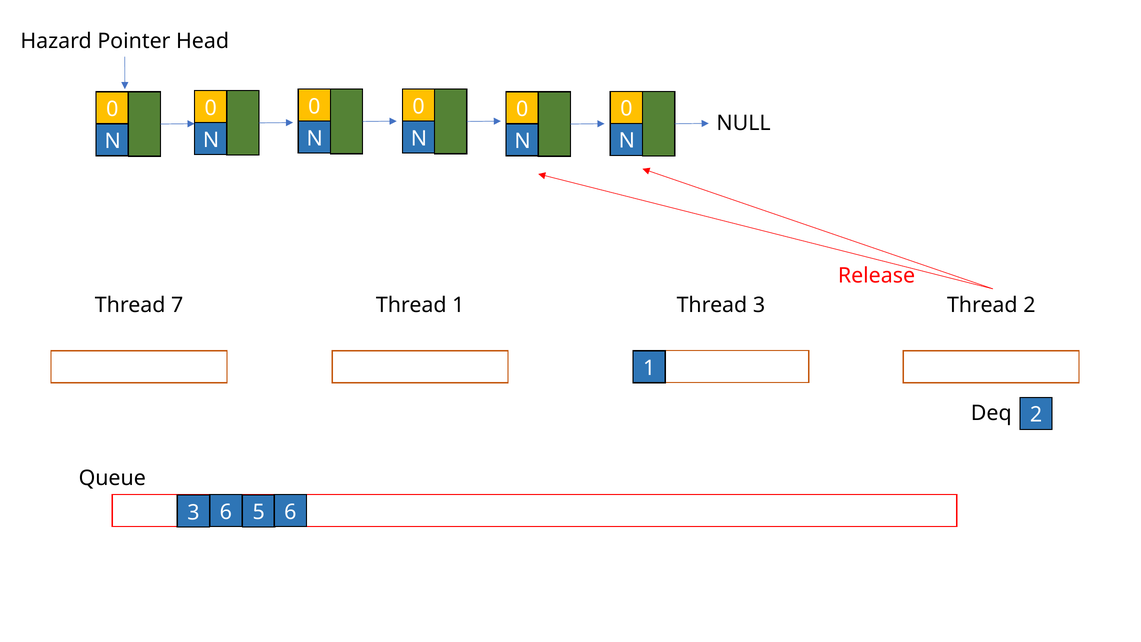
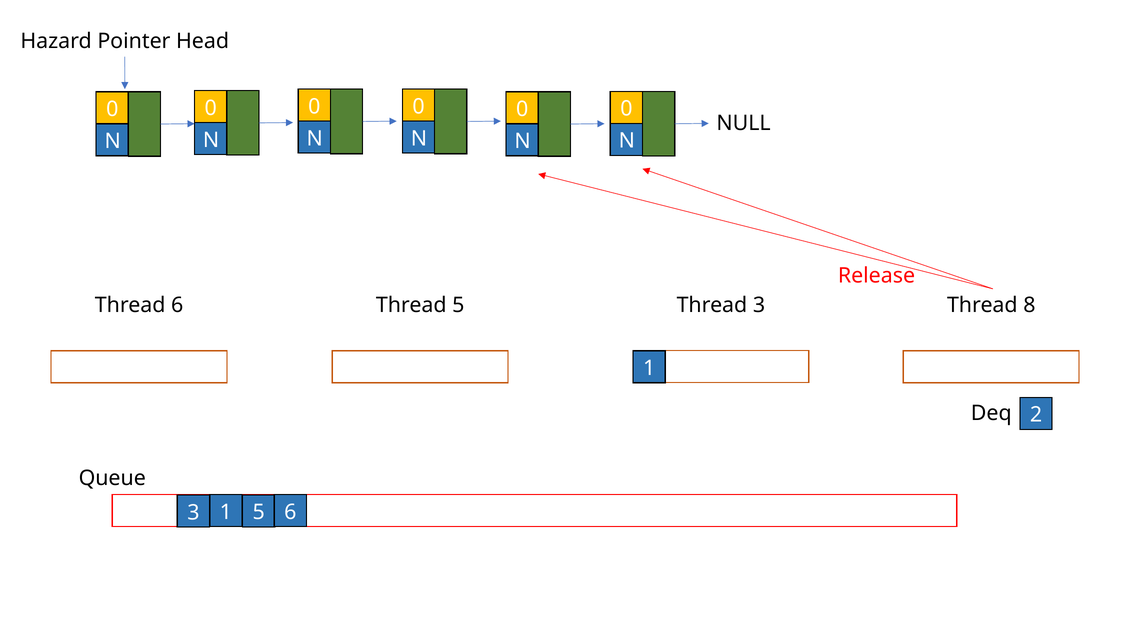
Thread 7: 7 -> 6
Thread 1: 1 -> 5
Thread 2: 2 -> 8
3 6: 6 -> 1
